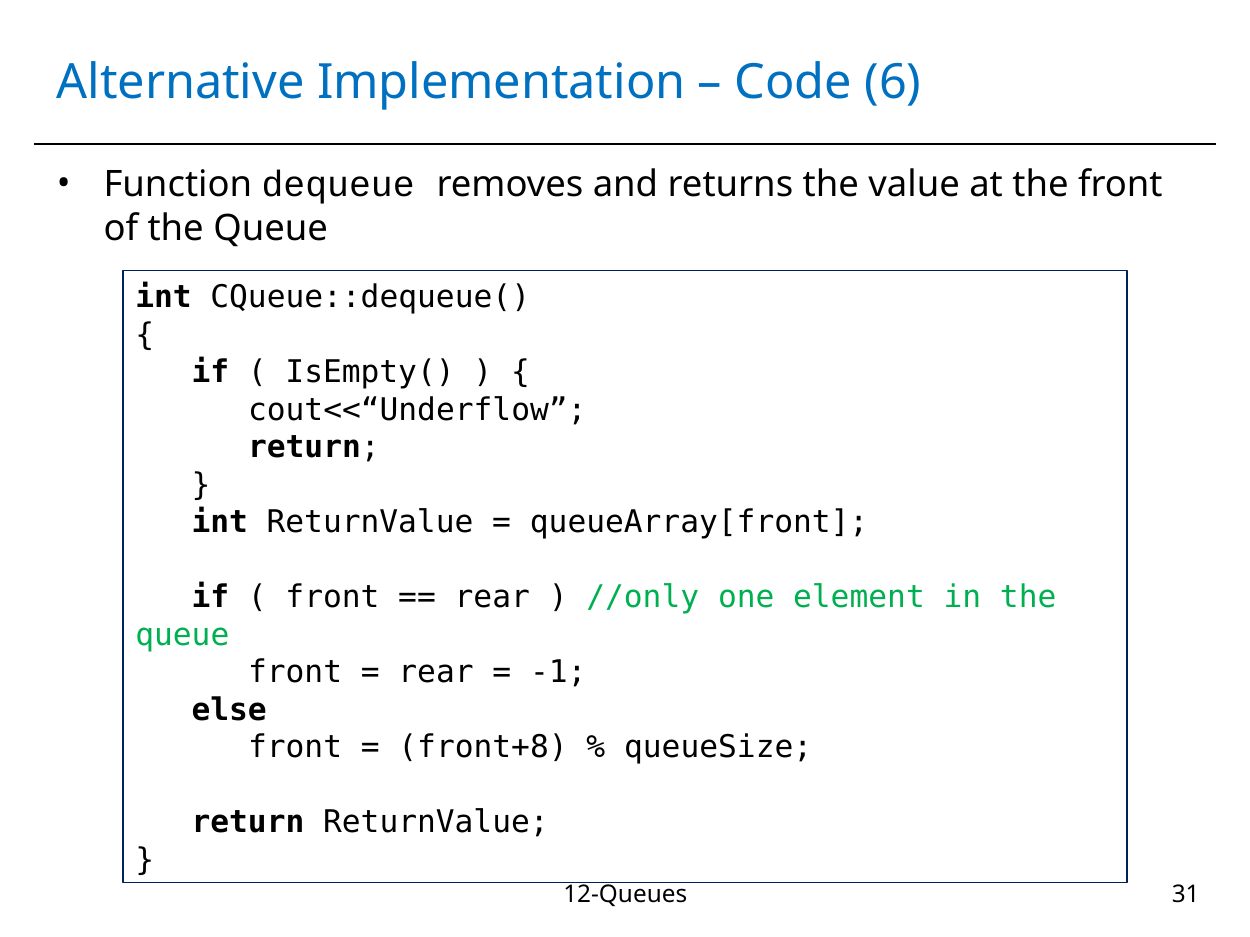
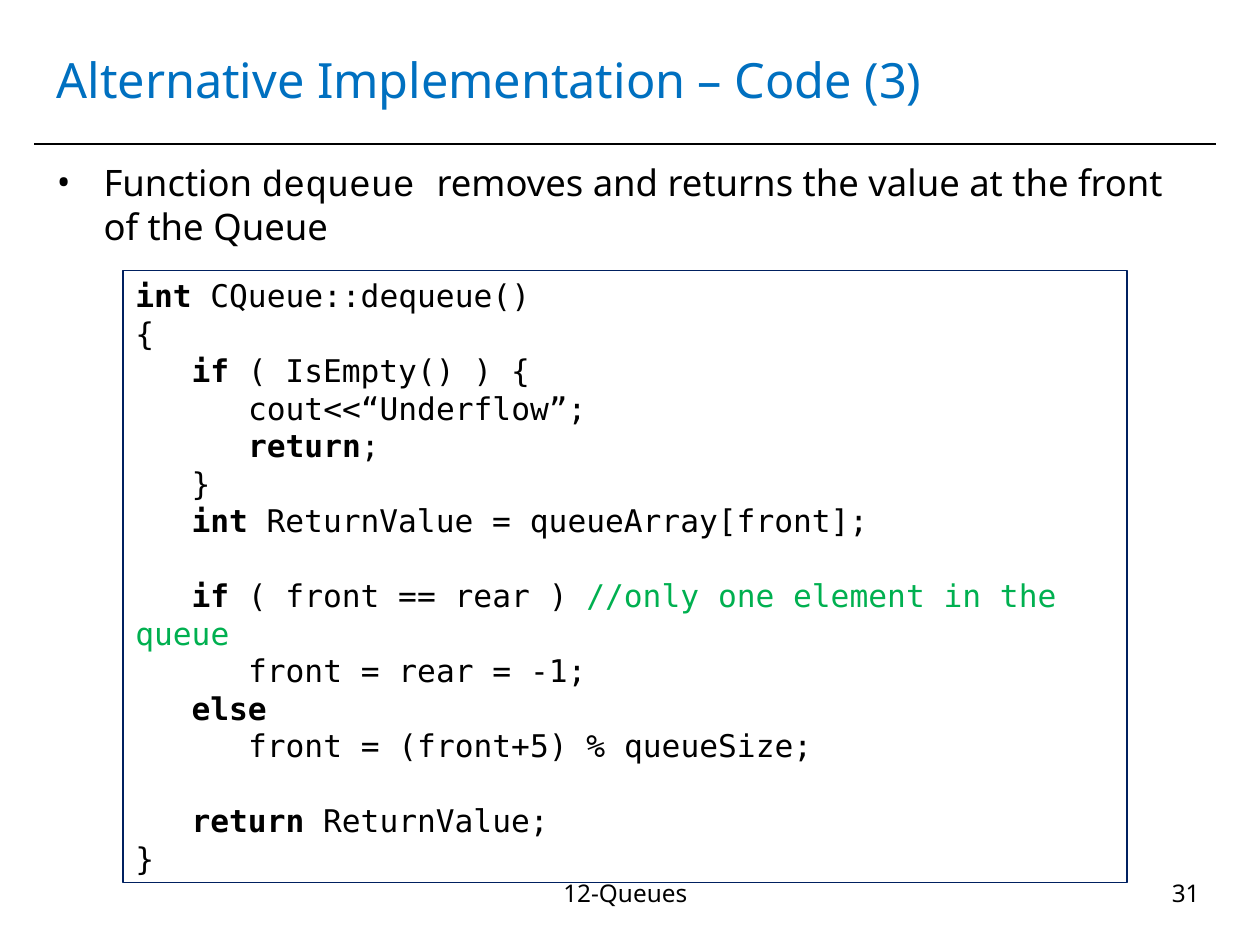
6: 6 -> 3
front+8: front+8 -> front+5
